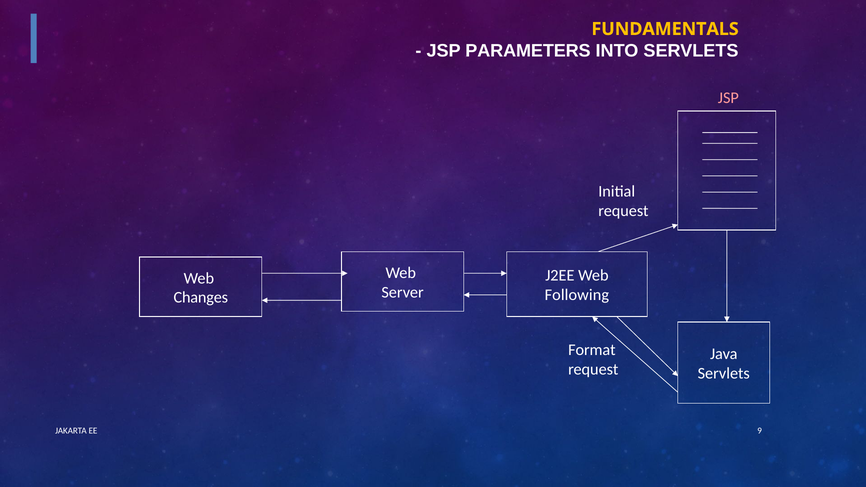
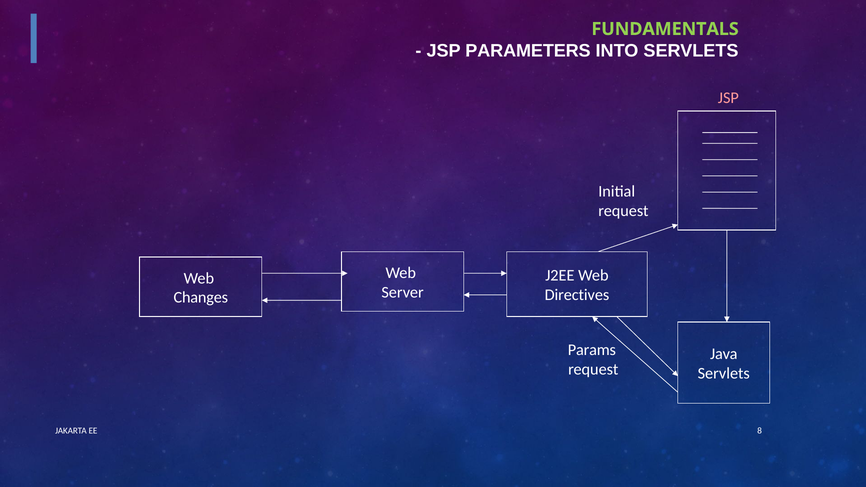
FUNDAMENTALS colour: yellow -> light green
Following: Following -> Directives
Format: Format -> Params
9: 9 -> 8
